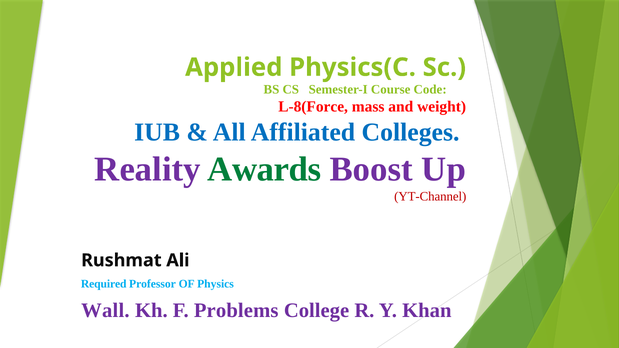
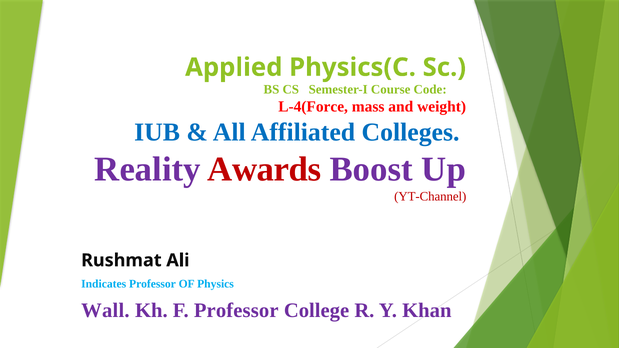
L-8(Force: L-8(Force -> L-4(Force
Awards colour: green -> red
Required: Required -> Indicates
F Problems: Problems -> Professor
